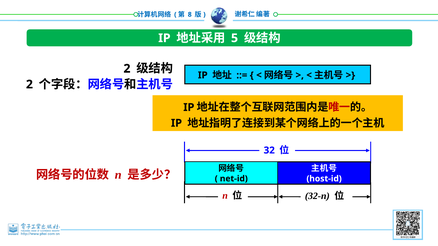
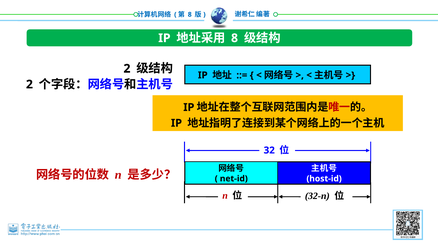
5 at (235, 38): 5 -> 8
